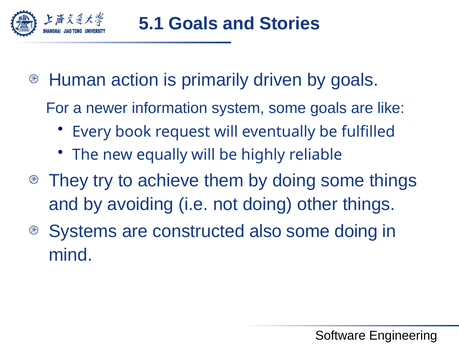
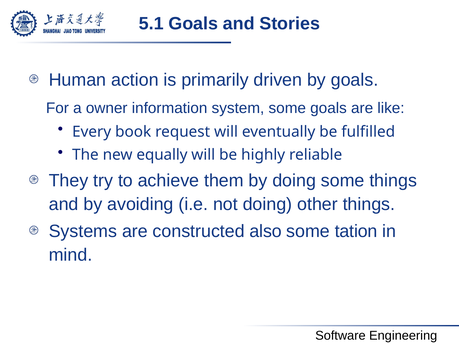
newer: newer -> owner
some doing: doing -> tation
